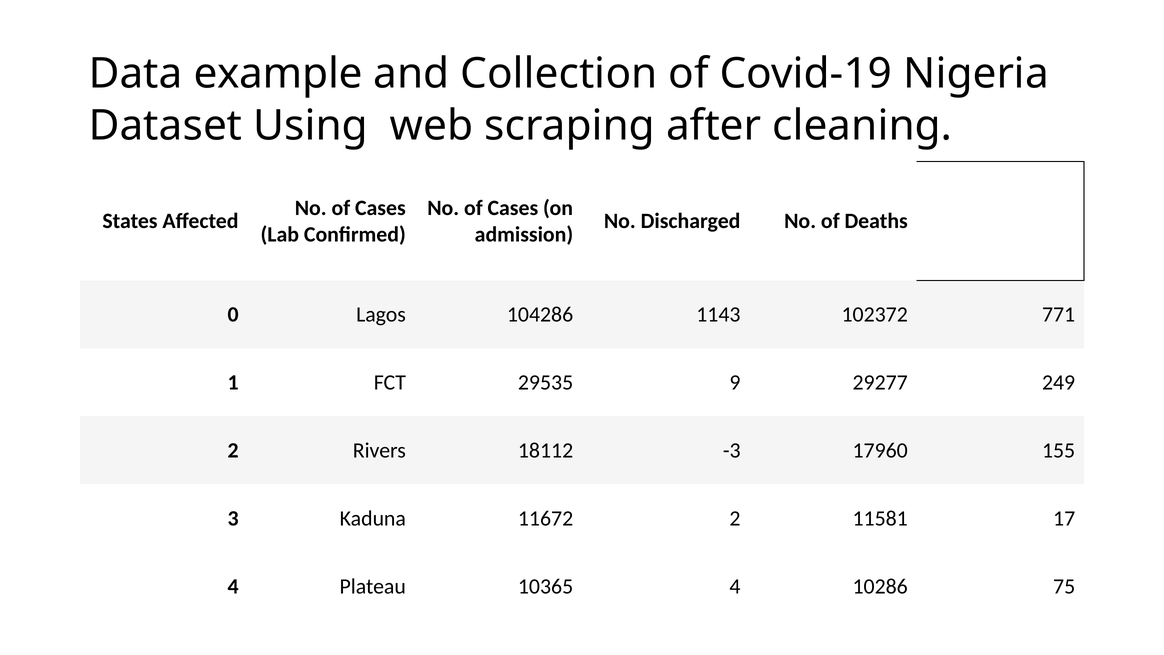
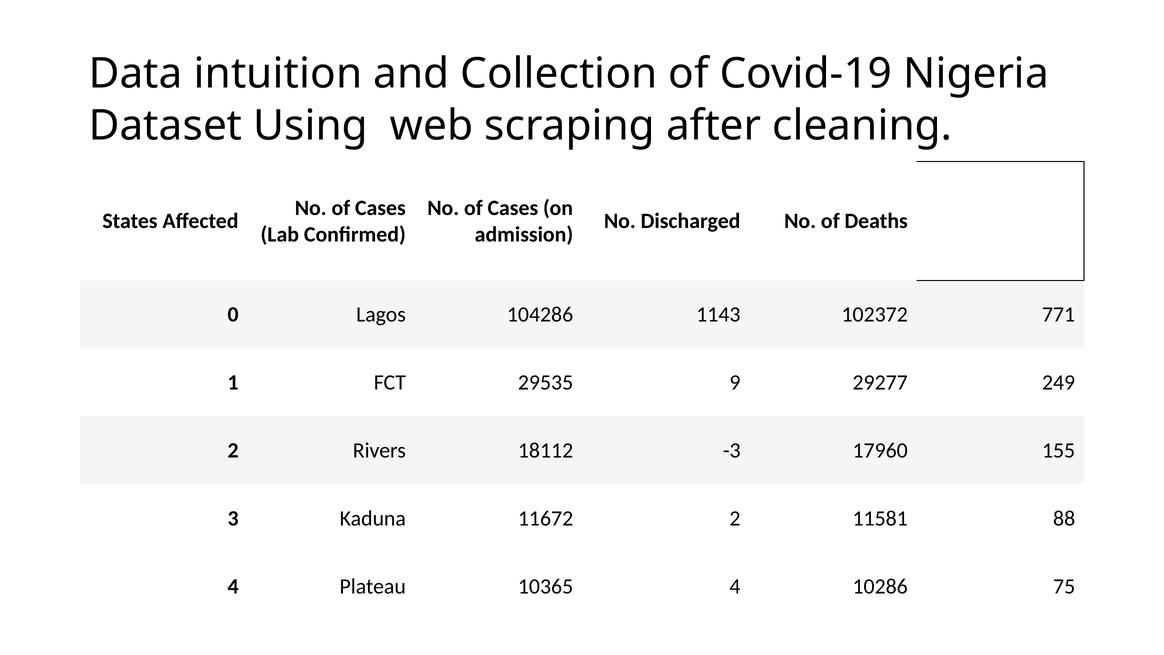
example: example -> intuition
17: 17 -> 88
